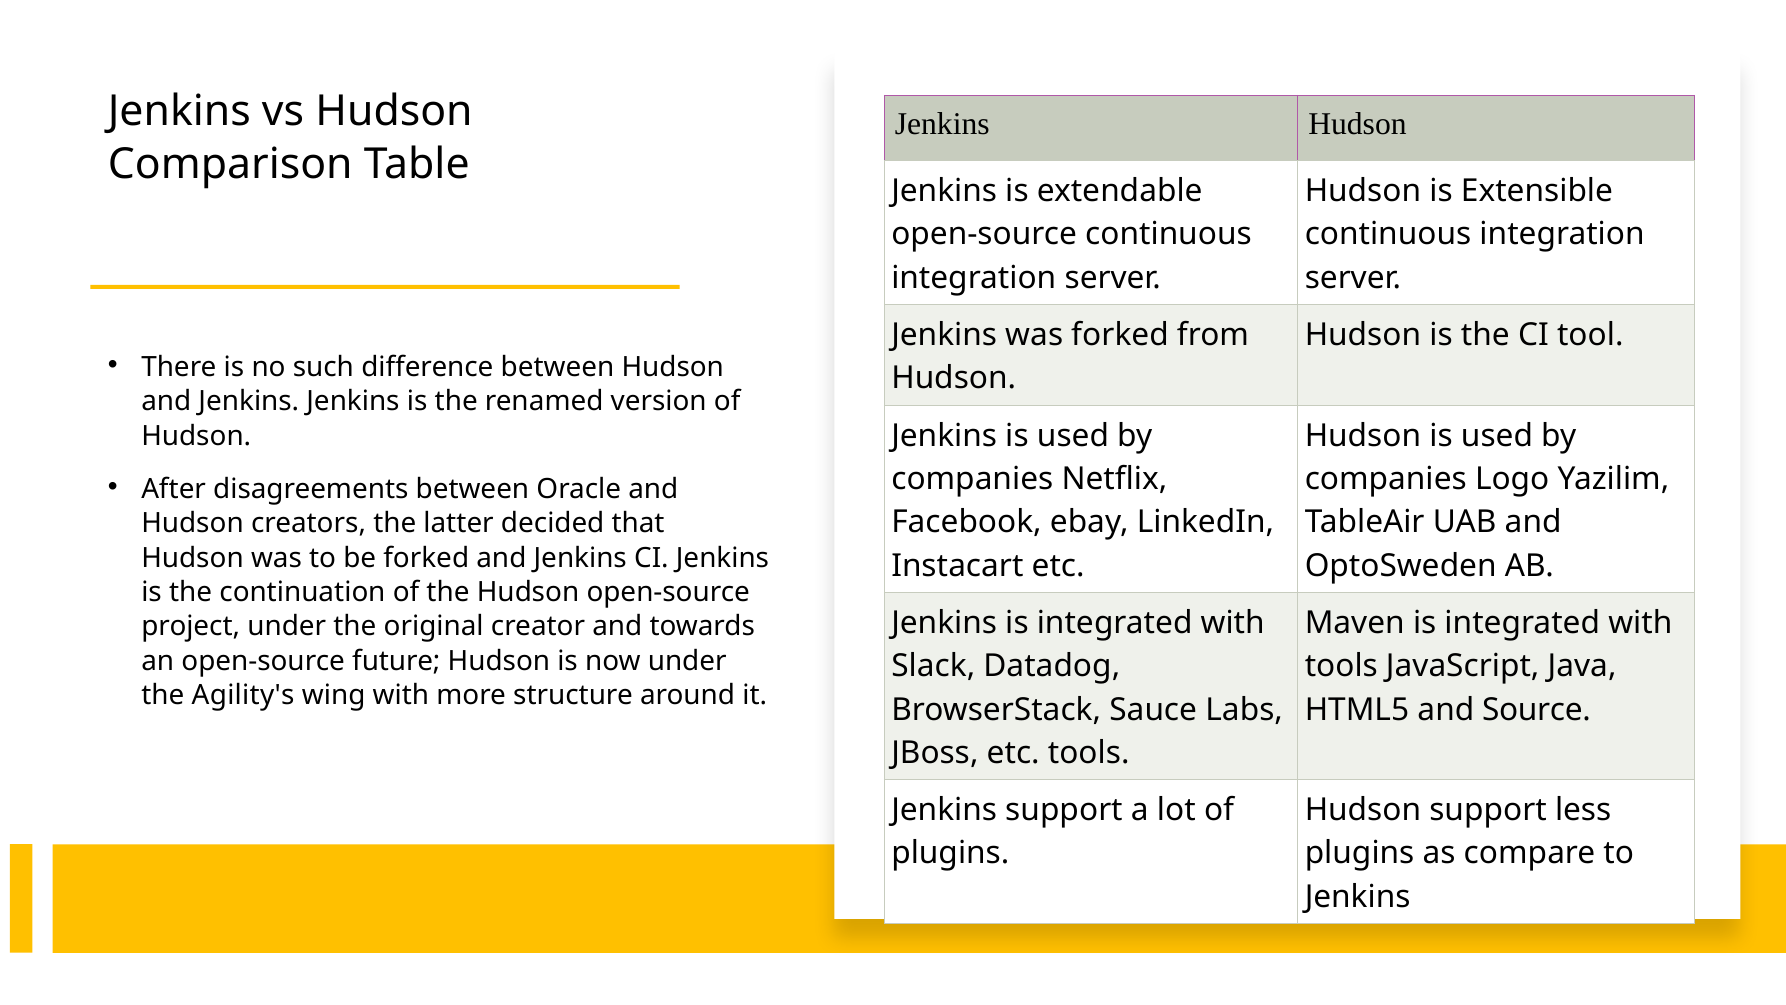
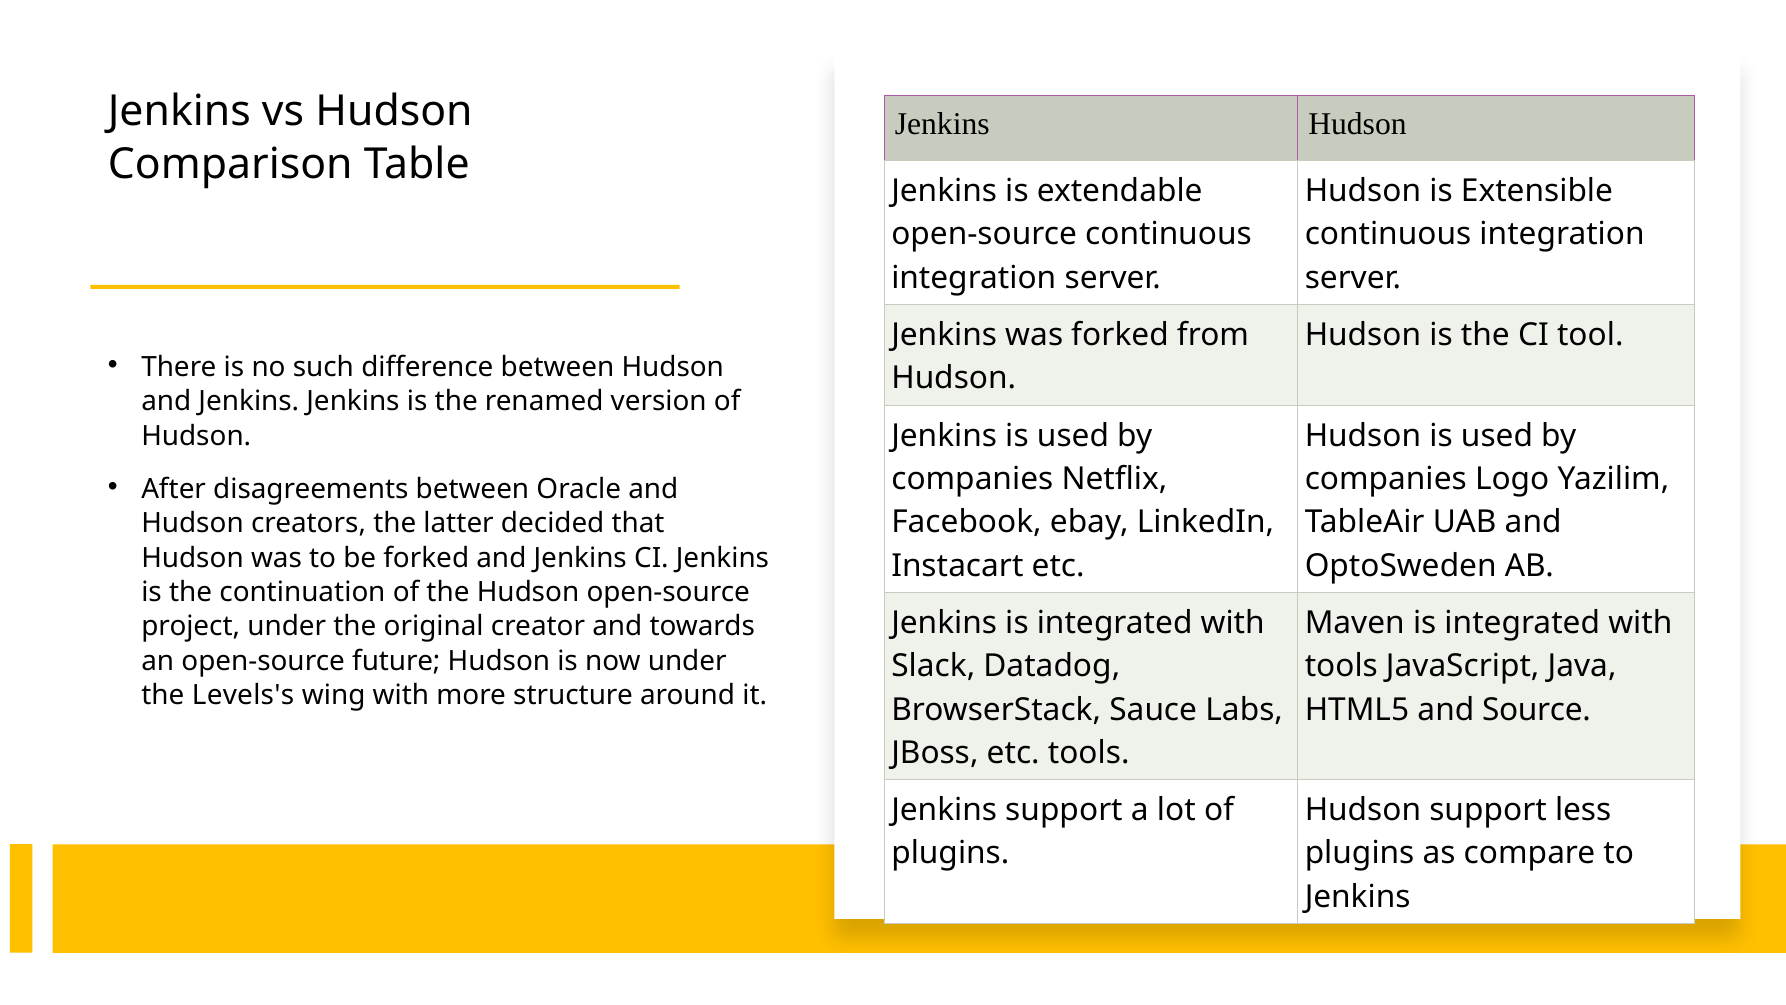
Agility's: Agility's -> Levels's
